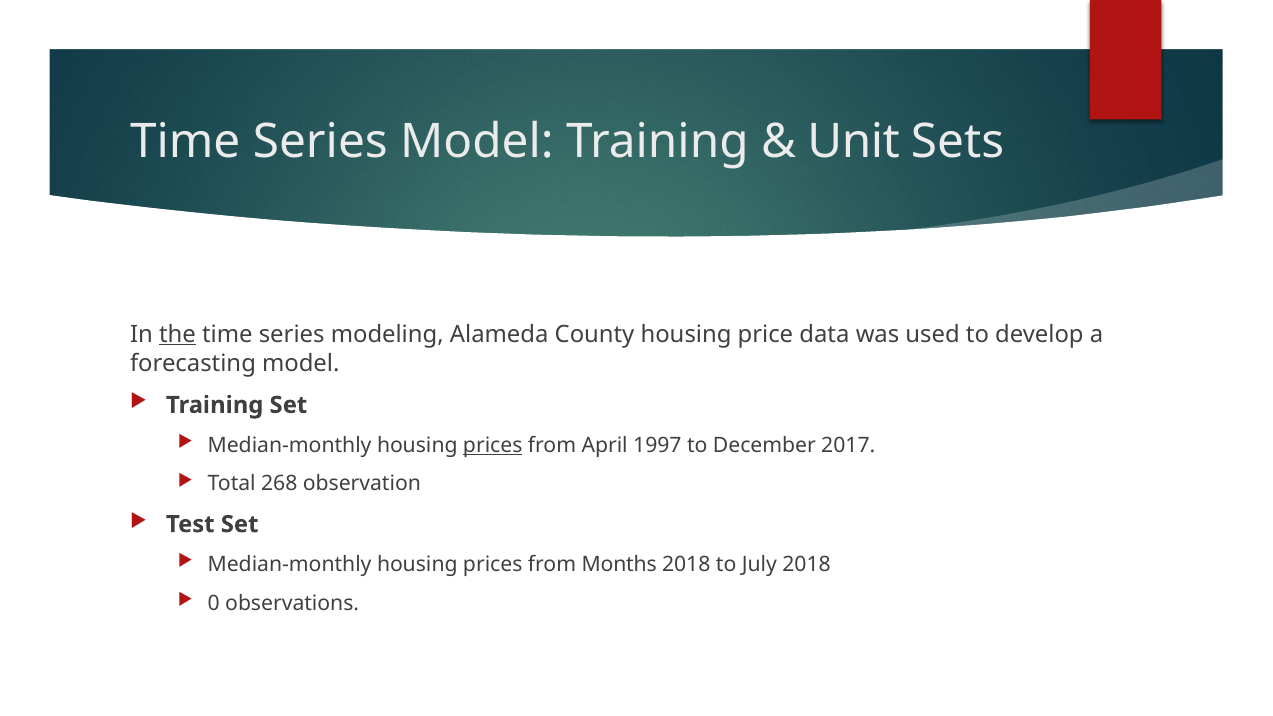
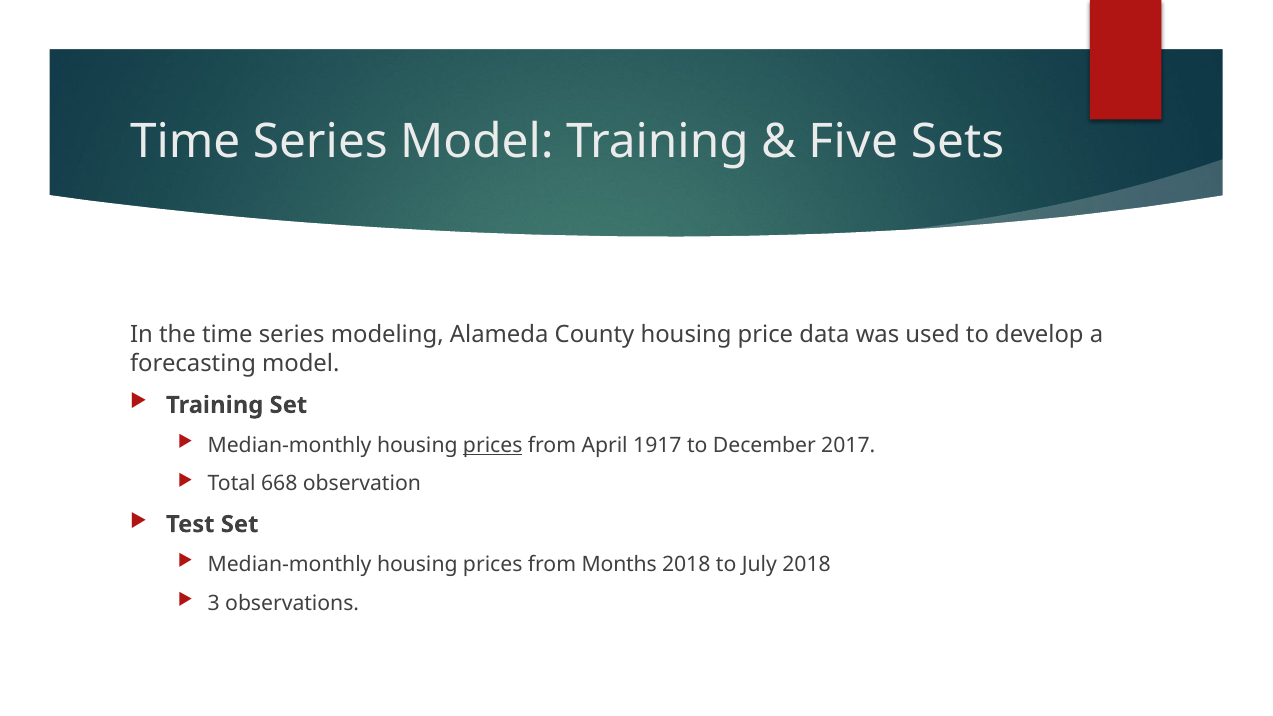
Unit: Unit -> Five
the underline: present -> none
1997: 1997 -> 1917
268: 268 -> 668
0: 0 -> 3
